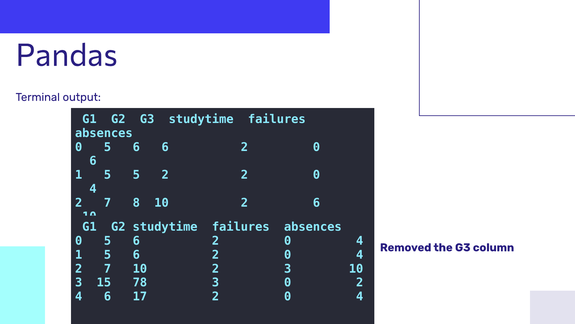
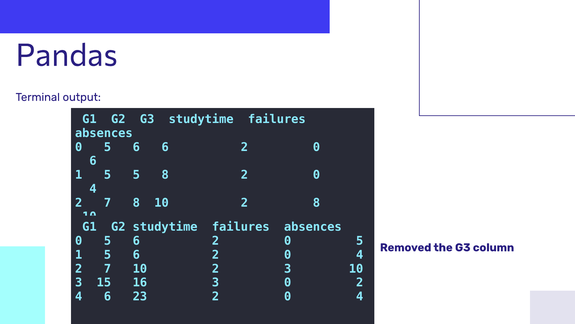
5 2: 2 -> 8
2 6: 6 -> 8
4 at (360, 240): 4 -> 5
78: 78 -> 16
17: 17 -> 23
